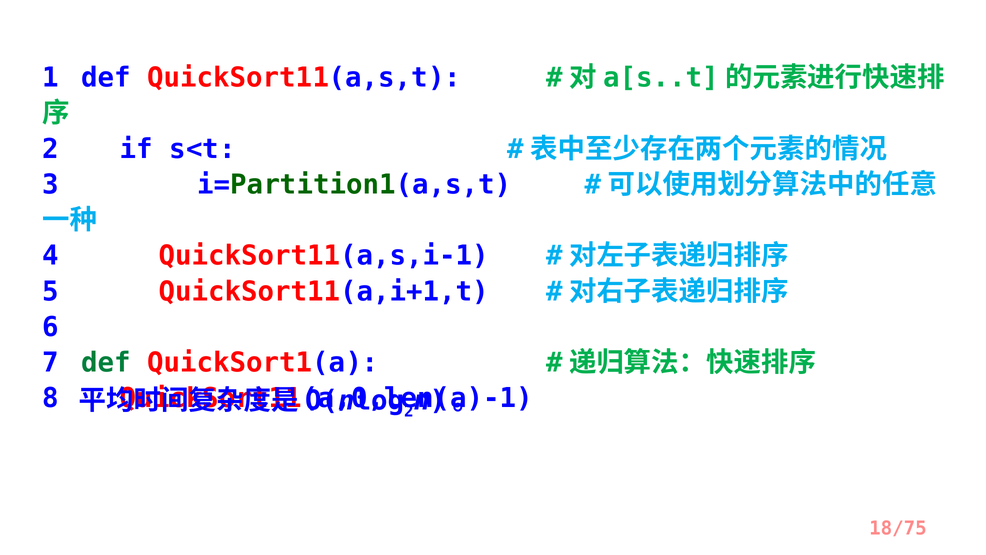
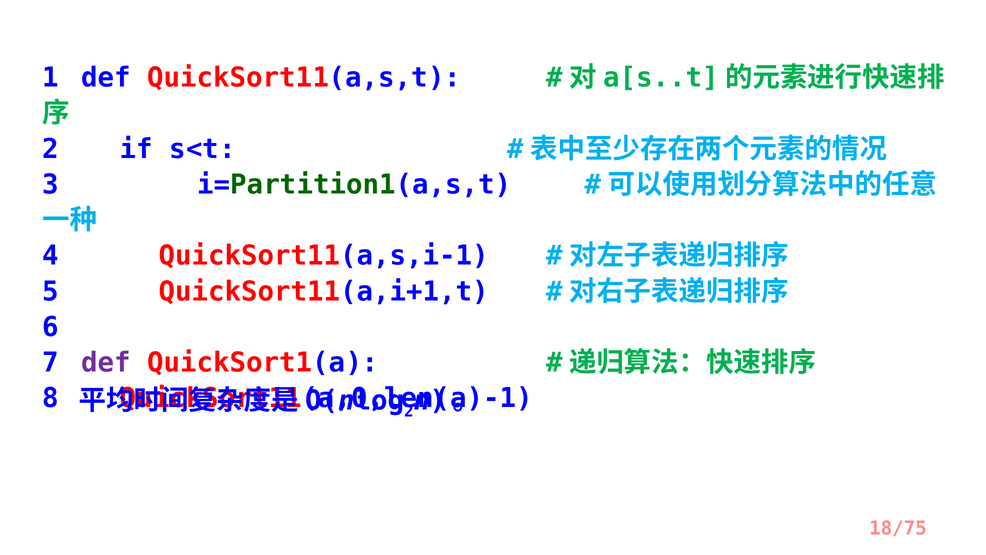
def at (106, 363) colour: green -> purple
